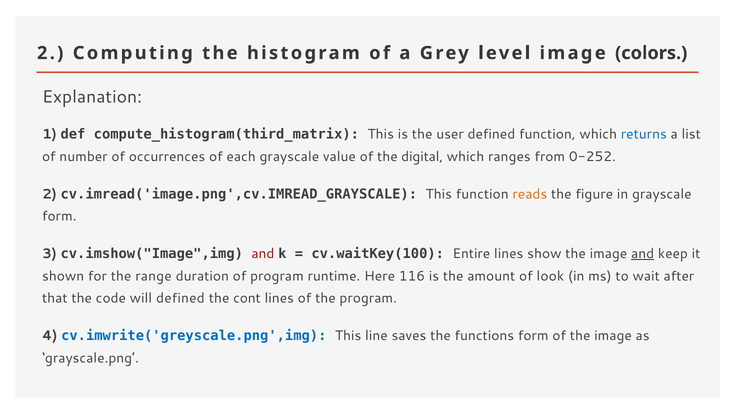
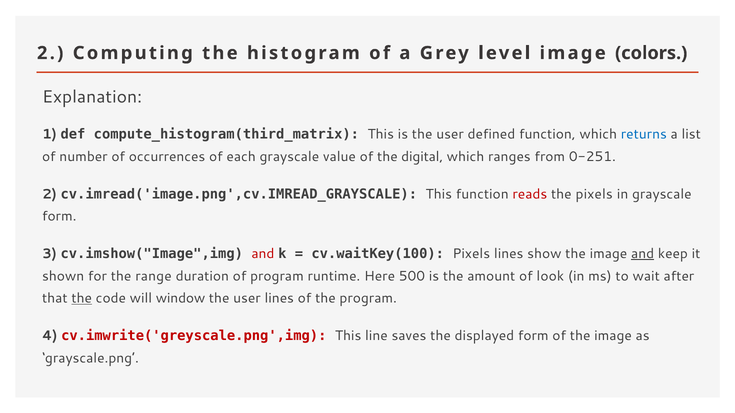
0-252: 0-252 -> 0-251
reads colour: orange -> red
the figure: figure -> pixels
cv.waitKey(100 Entire: Entire -> Pixels
116: 116 -> 500
the at (82, 299) underline: none -> present
will defined: defined -> window
cont at (247, 299): cont -> user
cv.imwrite('greyscale.png',img colour: blue -> red
functions: functions -> displayed
